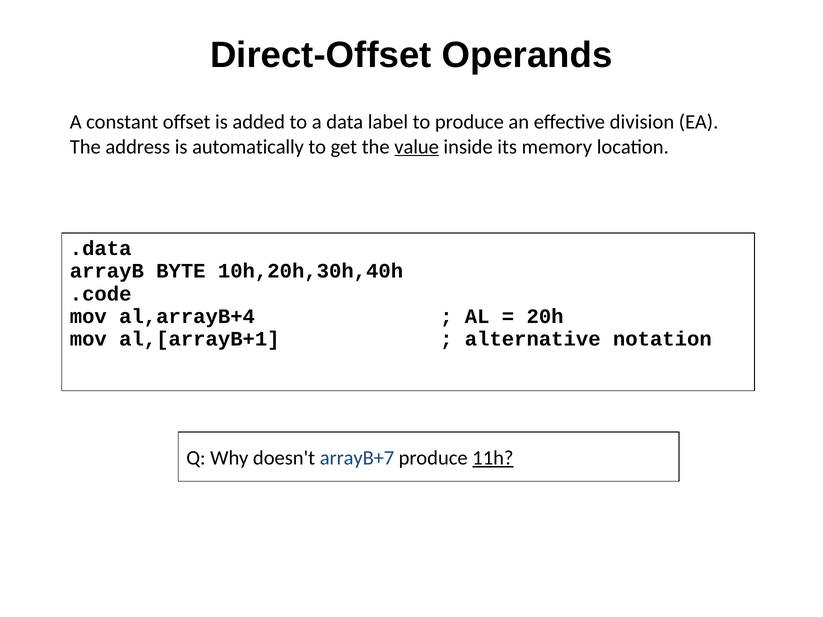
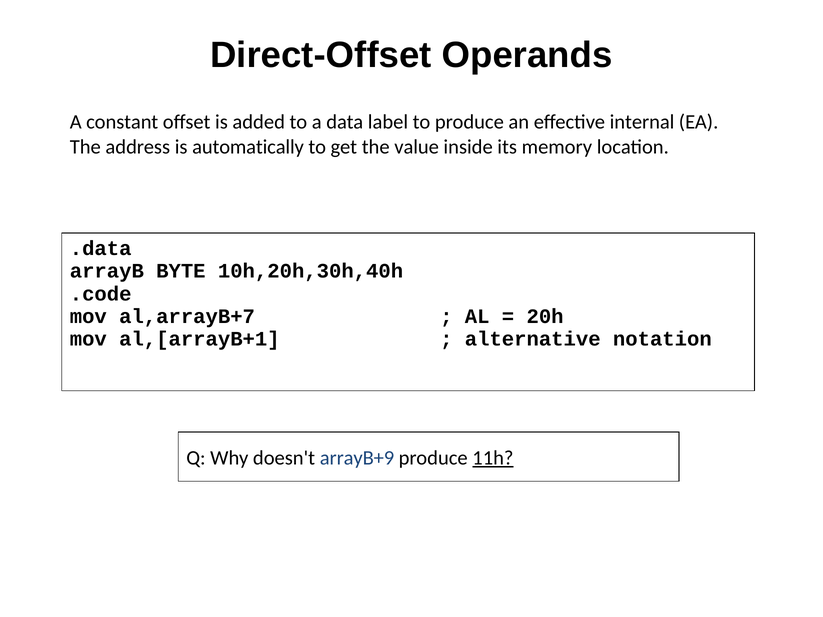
division: division -> internal
value underline: present -> none
al,arrayB+4: al,arrayB+4 -> al,arrayB+7
arrayB+7: arrayB+7 -> arrayB+9
